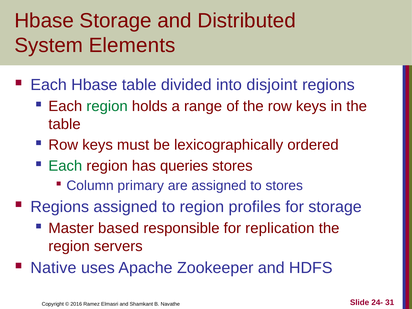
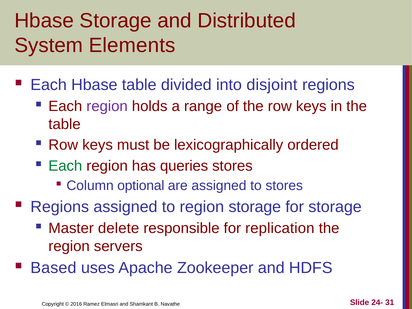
region at (107, 106) colour: green -> purple
primary: primary -> optional
region profiles: profiles -> storage
based: based -> delete
Native: Native -> Based
